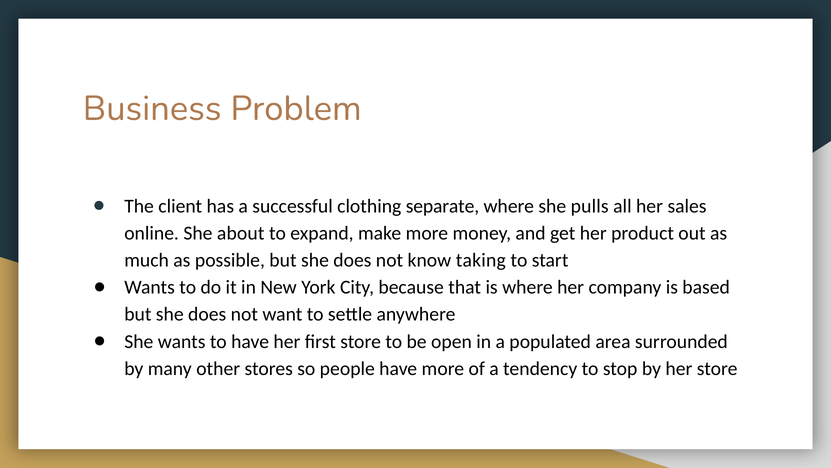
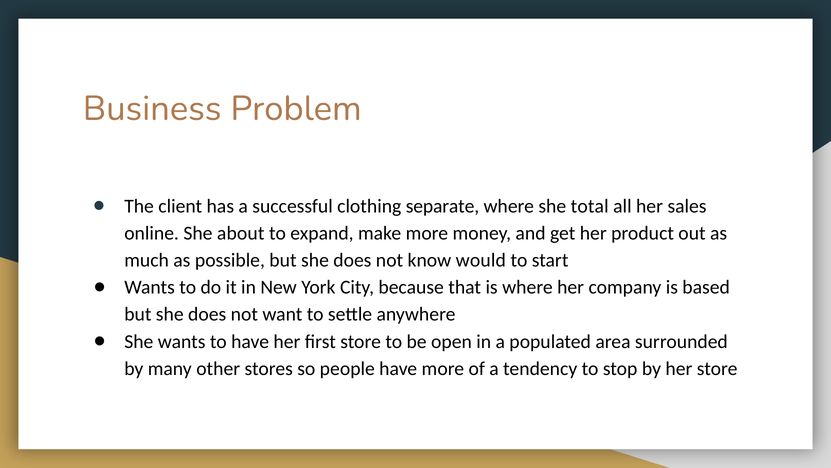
pulls: pulls -> total
taking: taking -> would
